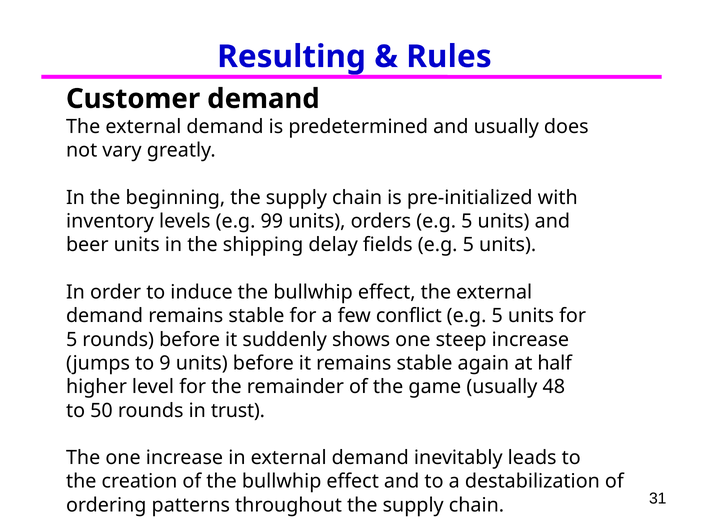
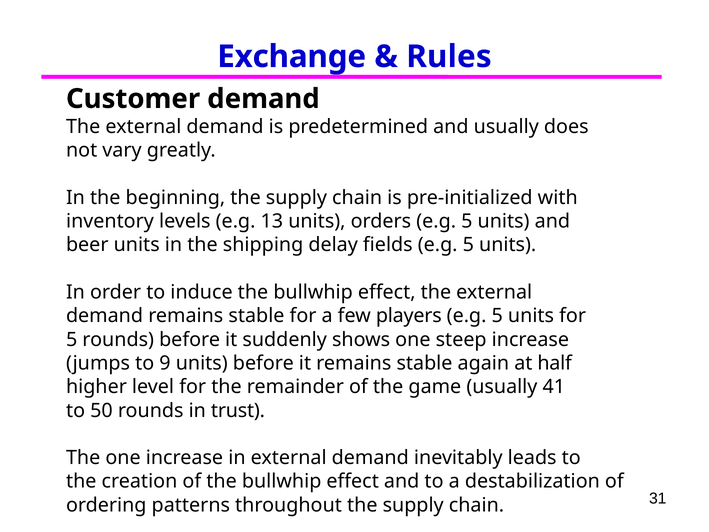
Resulting: Resulting -> Exchange
99: 99 -> 13
conflict: conflict -> players
48: 48 -> 41
